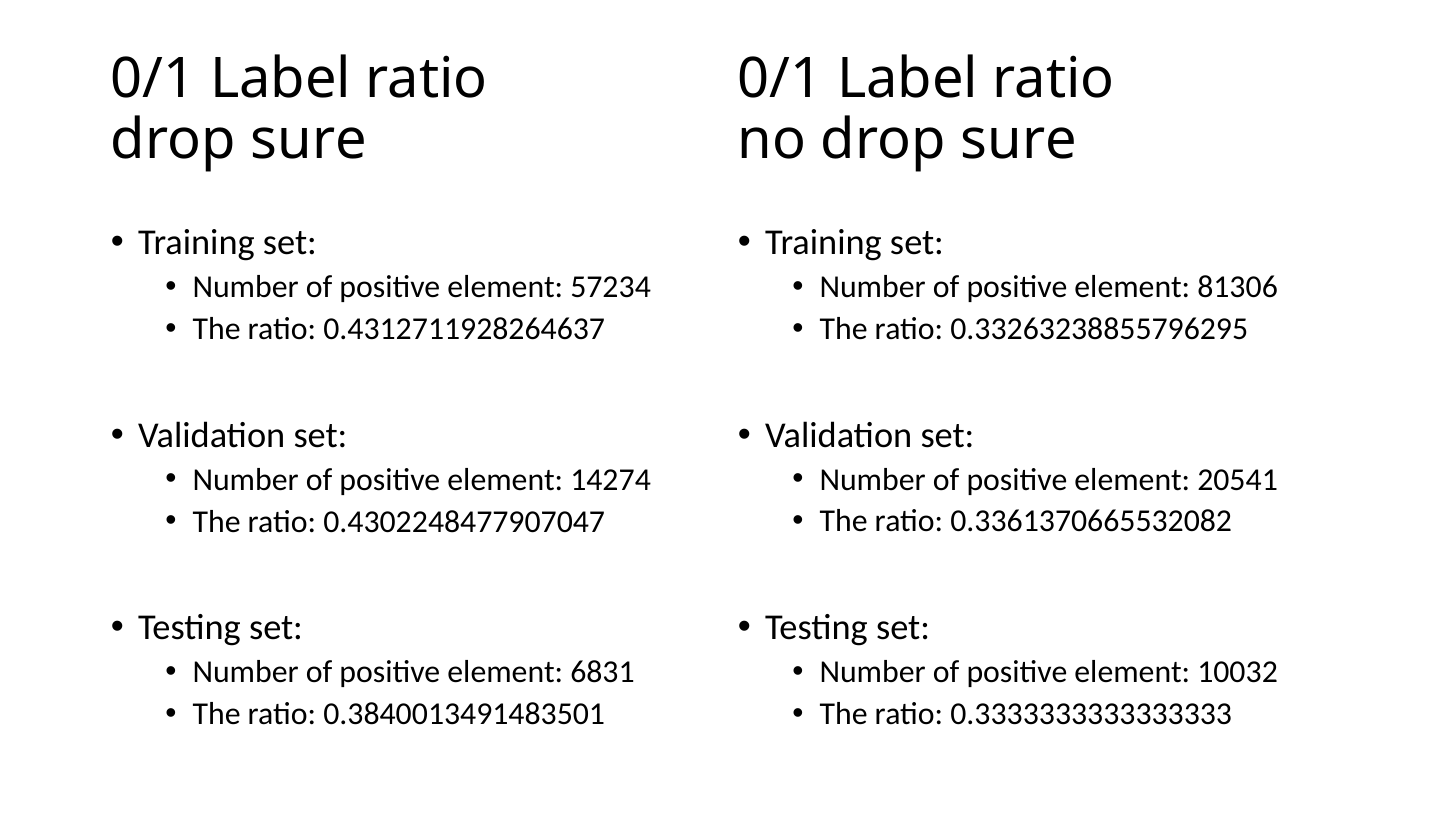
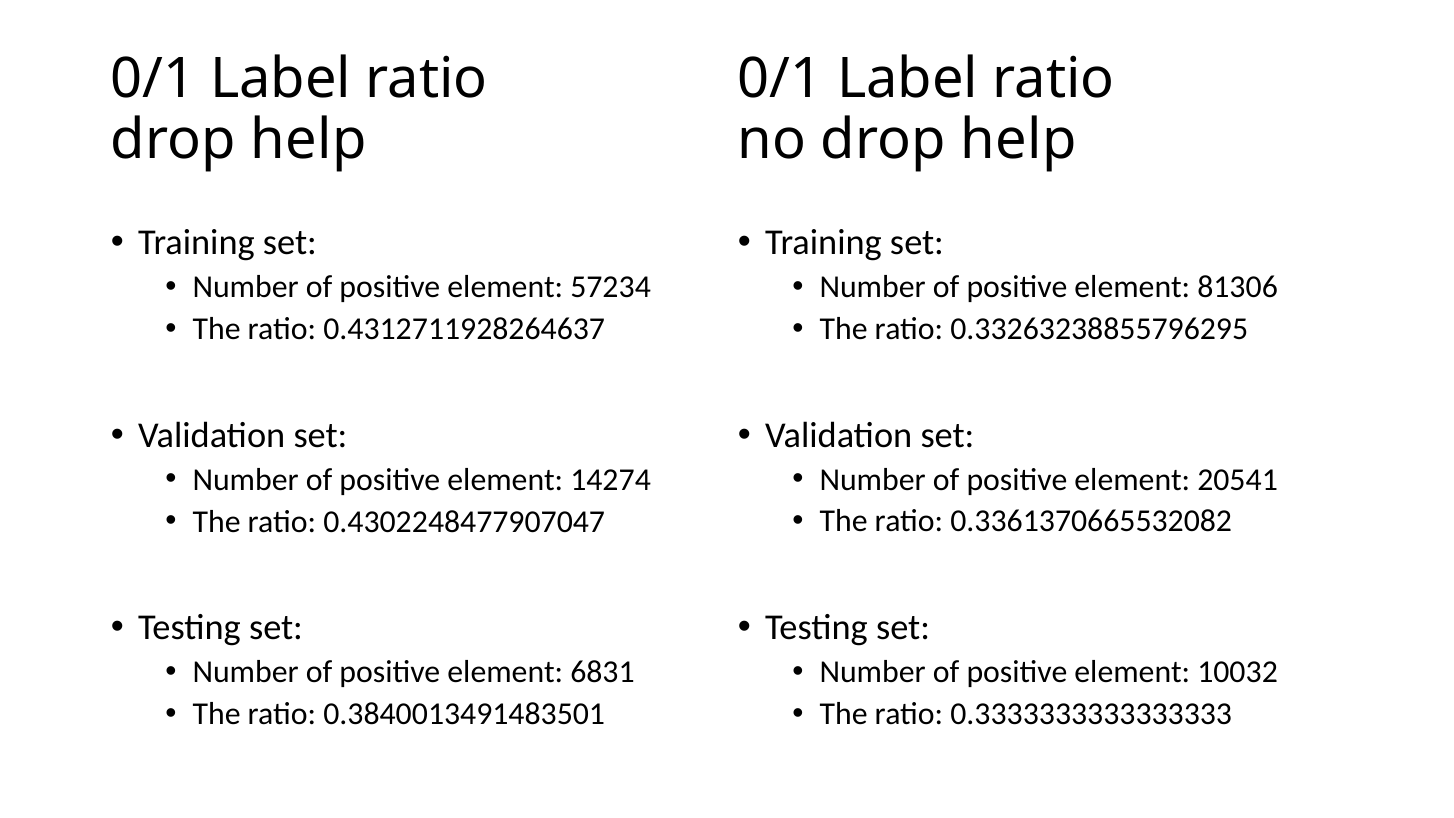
sure at (309, 140): sure -> help
no drop sure: sure -> help
